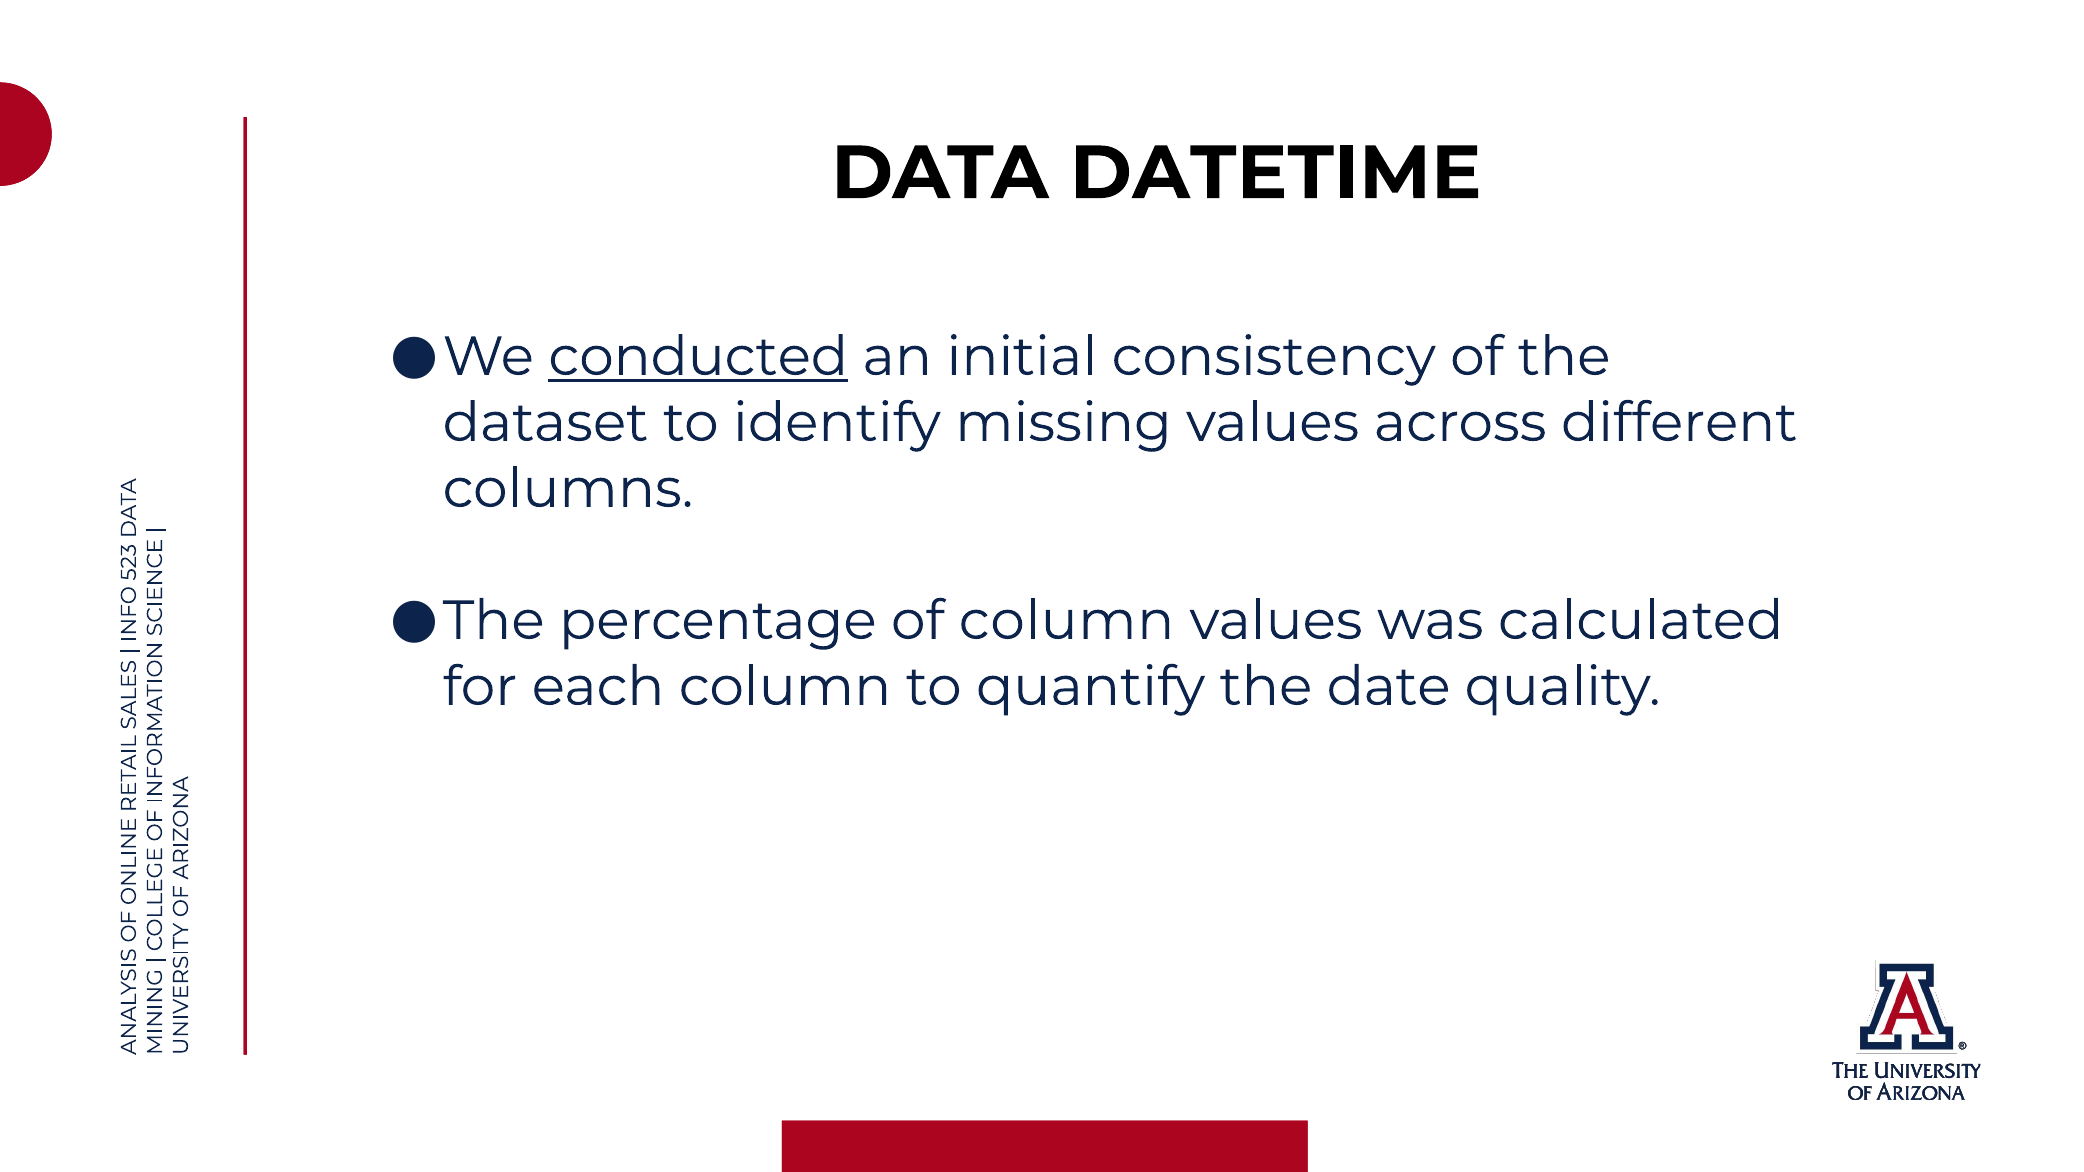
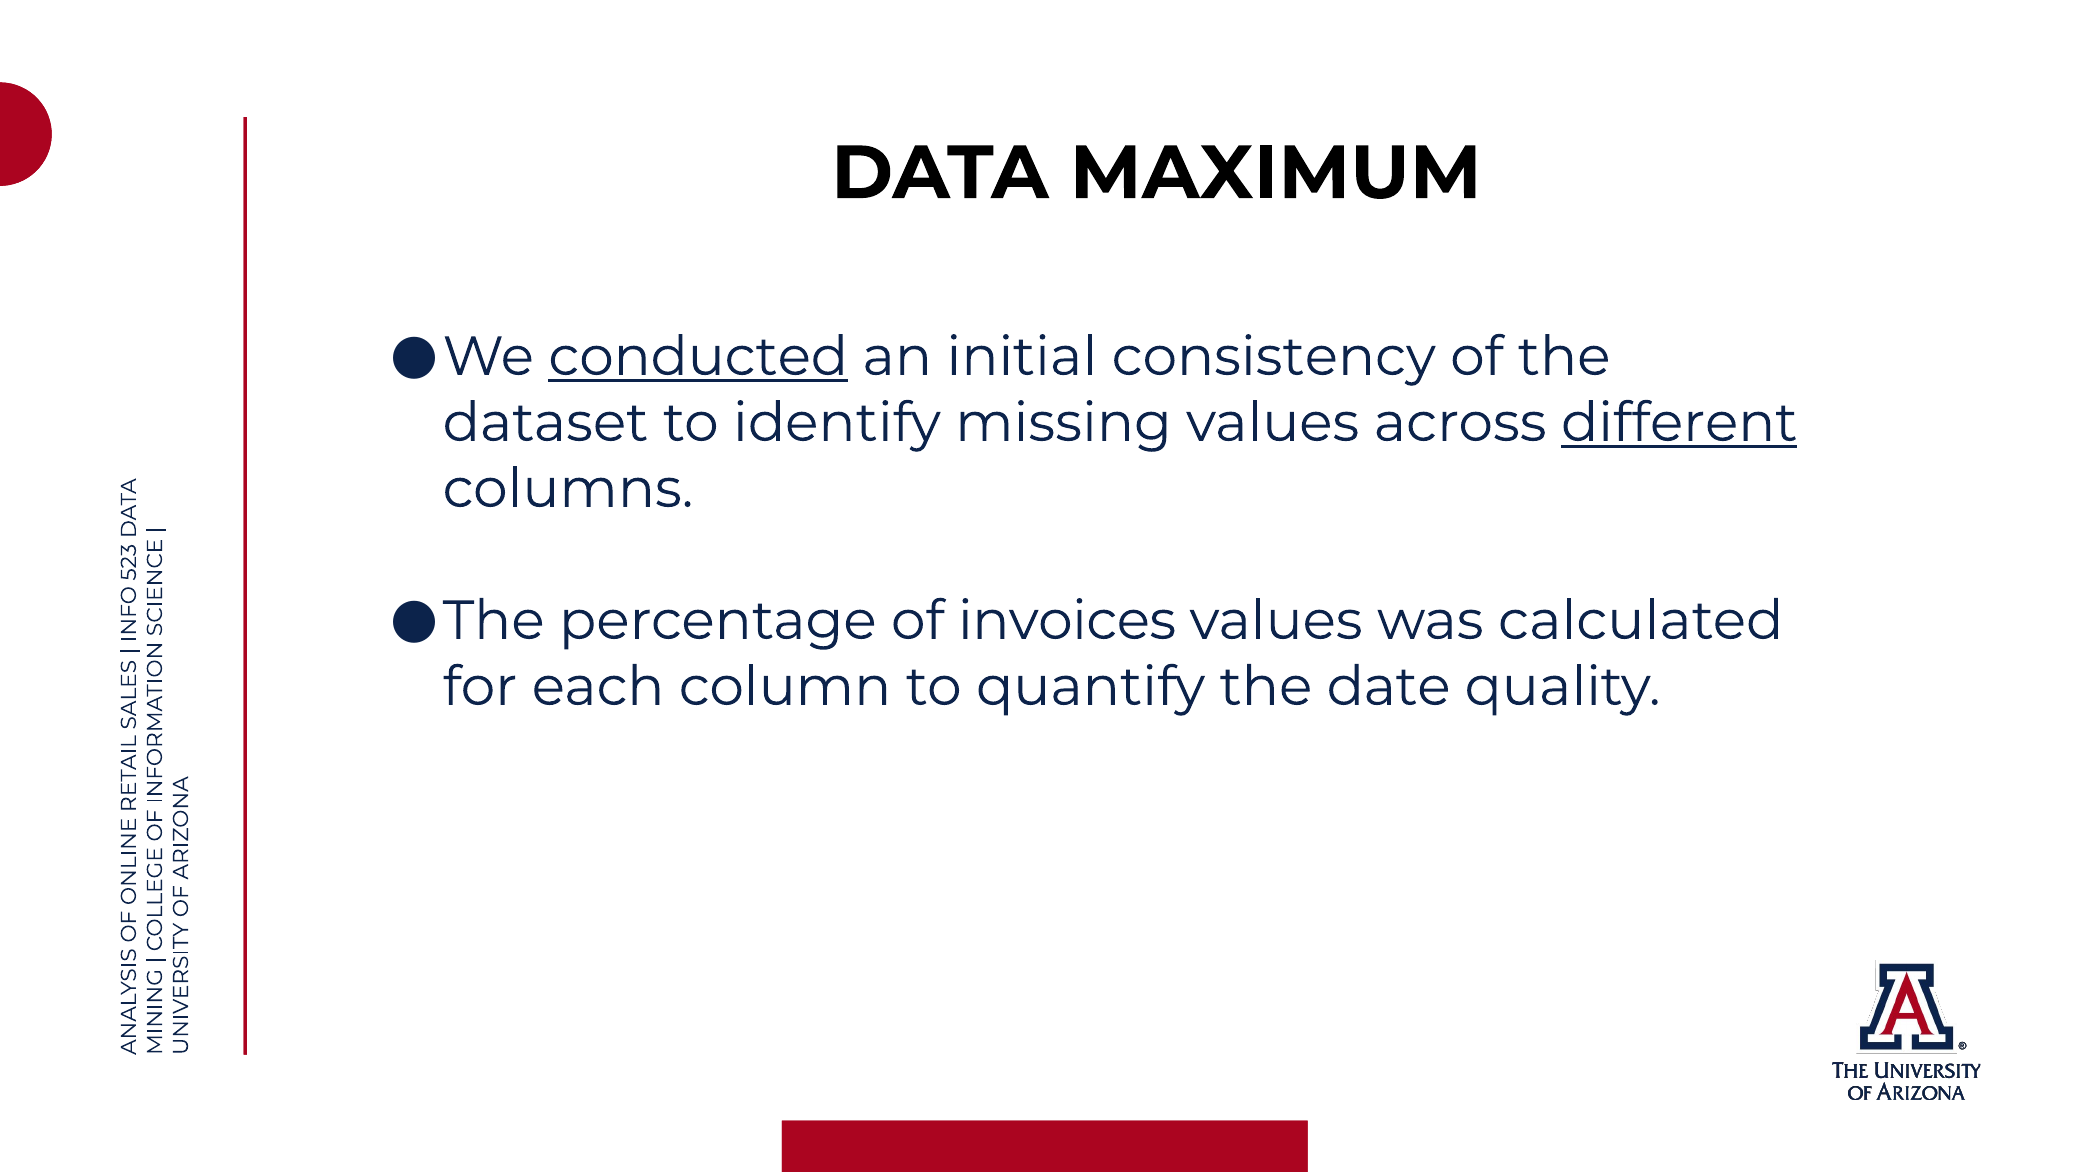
DATETIME: DATETIME -> MAXIMUM
different underline: none -> present
of column: column -> invoices
